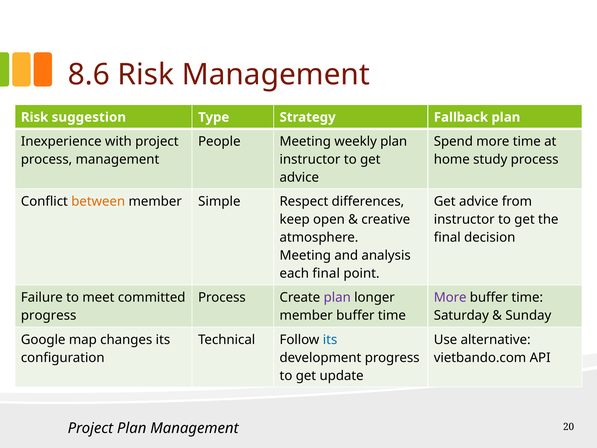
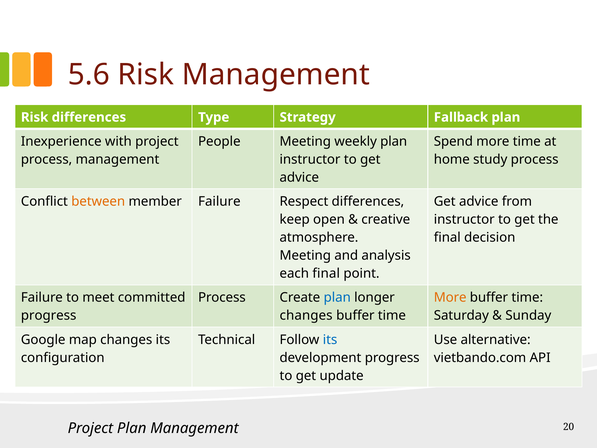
8.6: 8.6 -> 5.6
Risk suggestion: suggestion -> differences
member Simple: Simple -> Failure
plan at (337, 297) colour: purple -> blue
More at (450, 297) colour: purple -> orange
member at (306, 315): member -> changes
